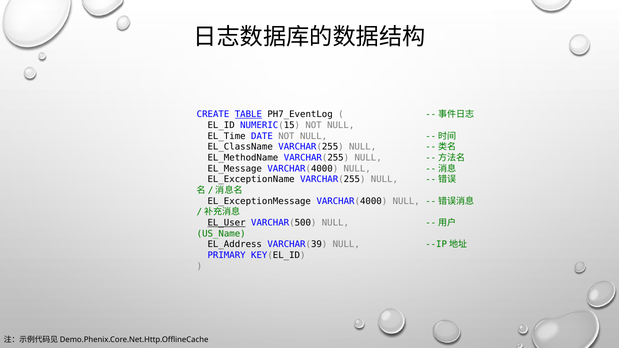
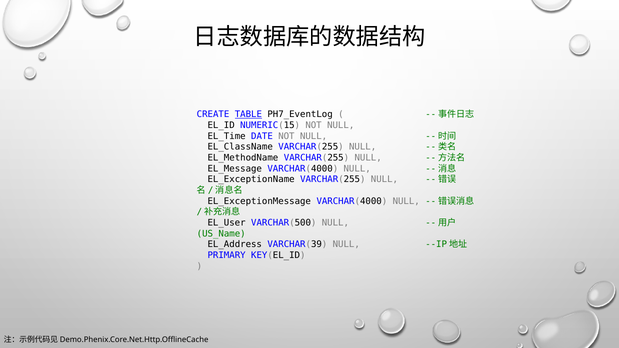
EL_User underline: present -> none
